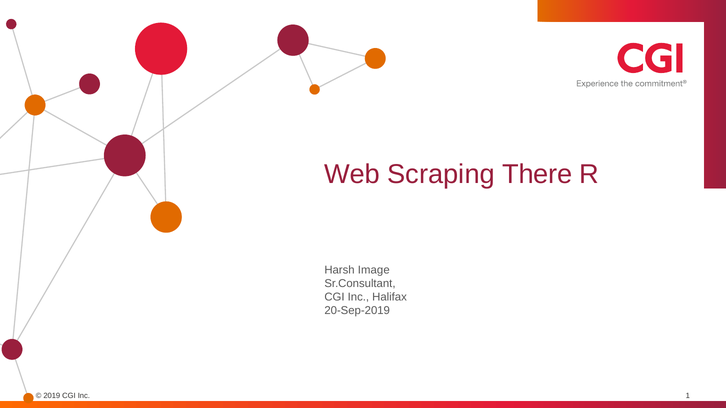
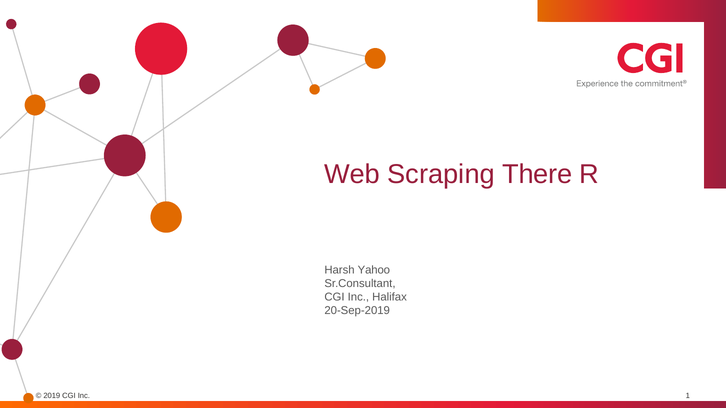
Image: Image -> Yahoo
